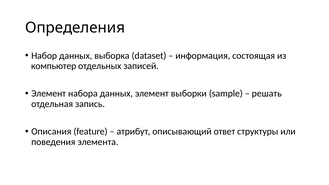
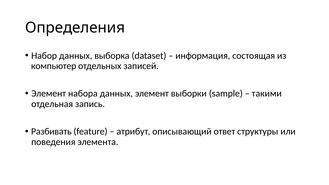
решать: решать -> такими
Описания: Описания -> Разбивать
